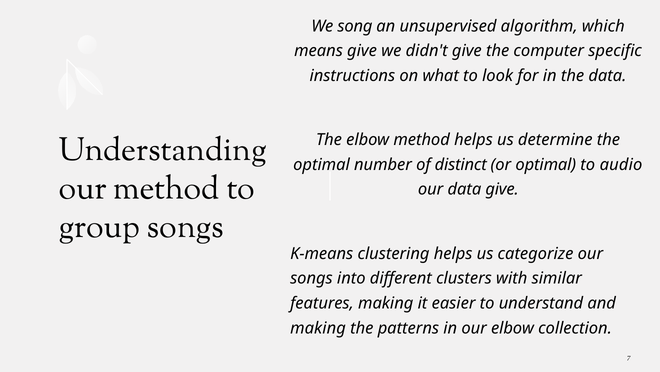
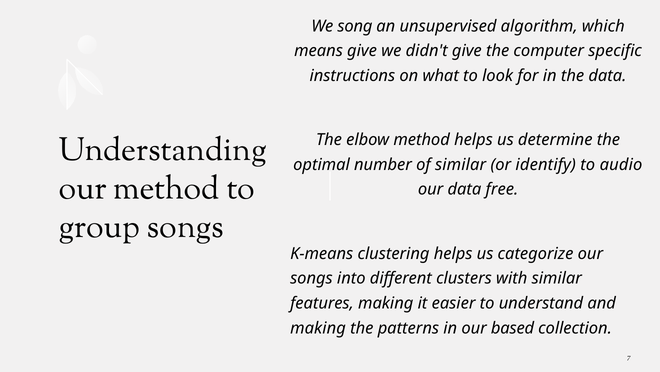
of distinct: distinct -> similar
or optimal: optimal -> identify
data give: give -> free
our elbow: elbow -> based
